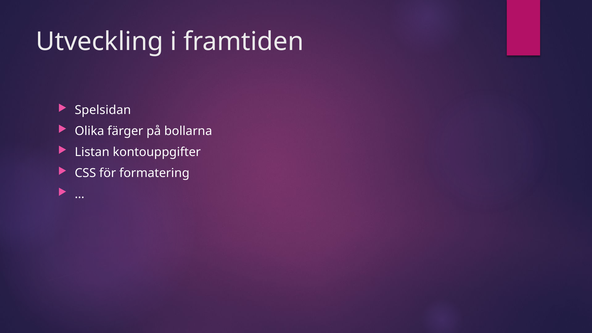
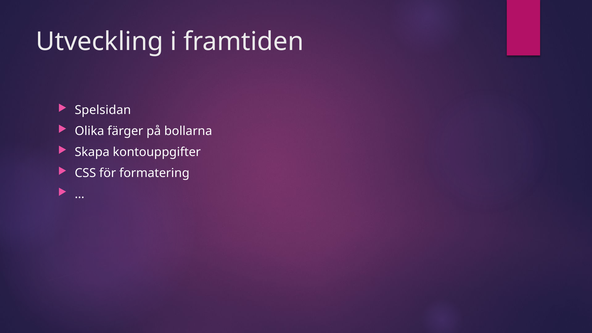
Listan: Listan -> Skapa
